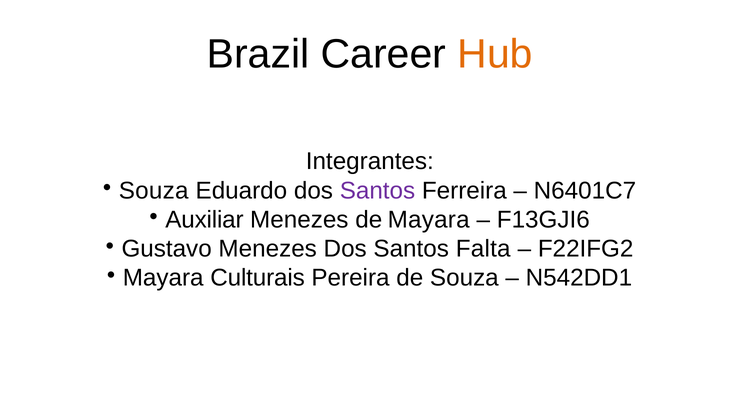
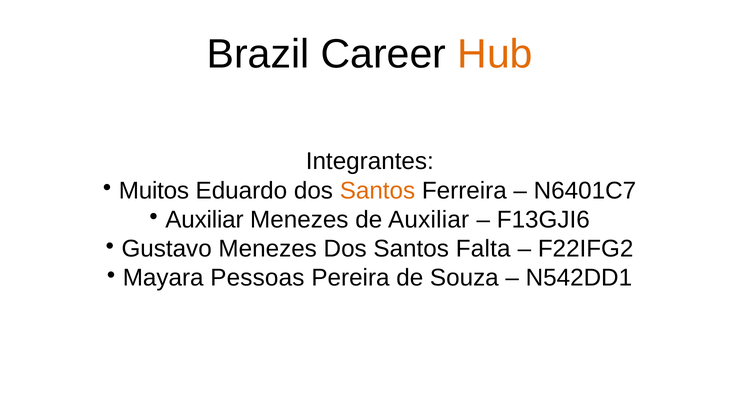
Souza at (154, 191): Souza -> Muitos
Santos at (377, 191) colour: purple -> orange
de Mayara: Mayara -> Auxiliar
Culturais: Culturais -> Pessoas
